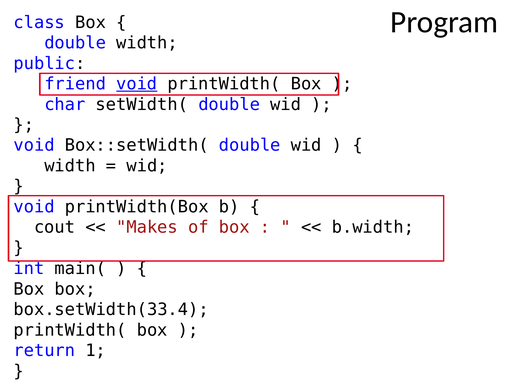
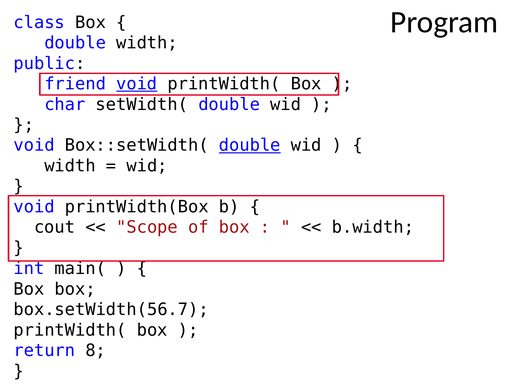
double at (250, 145) underline: none -> present
Makes: Makes -> Scope
box.setWidth(33.4: box.setWidth(33.4 -> box.setWidth(56.7
1: 1 -> 8
